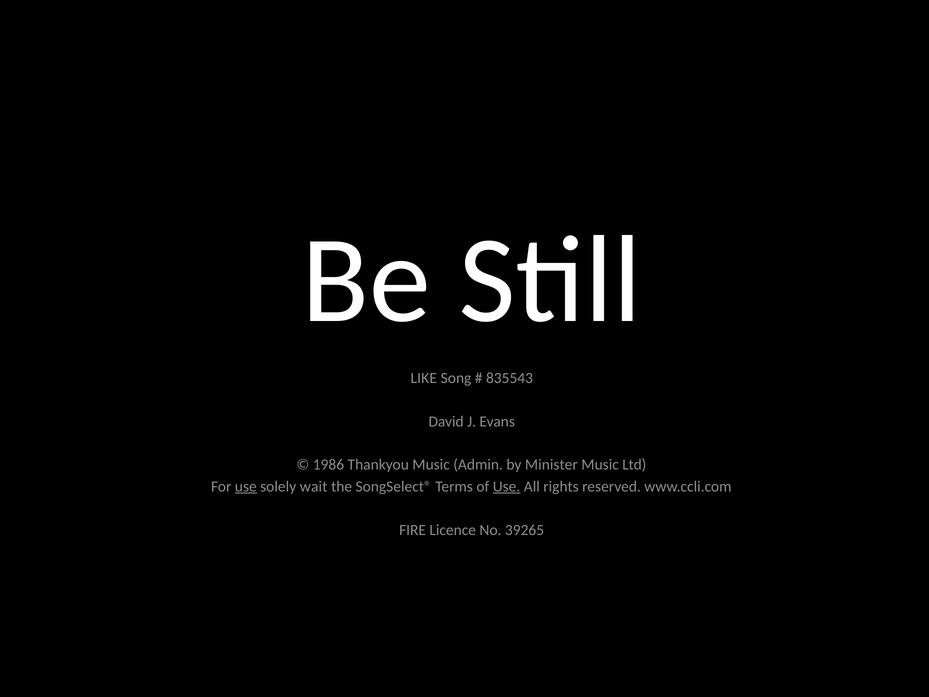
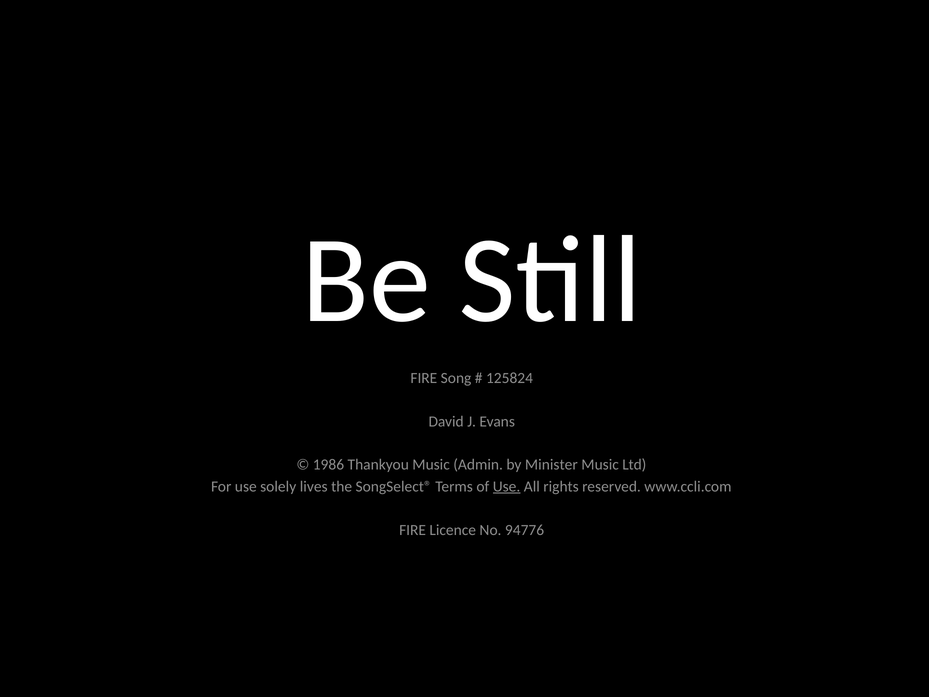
LIKE at (424, 378): LIKE -> FIRE
835543: 835543 -> 125824
use at (246, 486) underline: present -> none
wait: wait -> lives
39265: 39265 -> 94776
